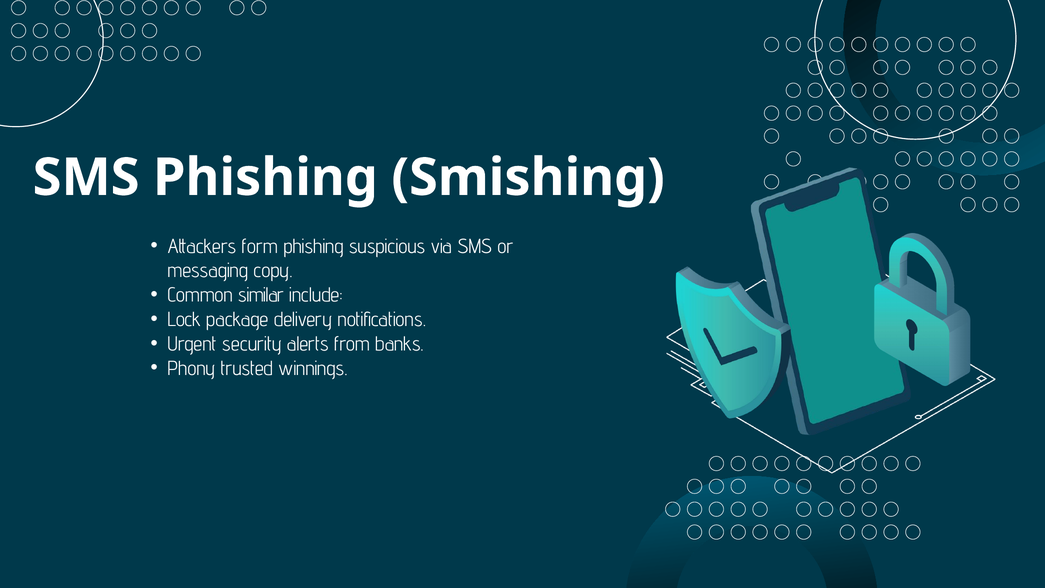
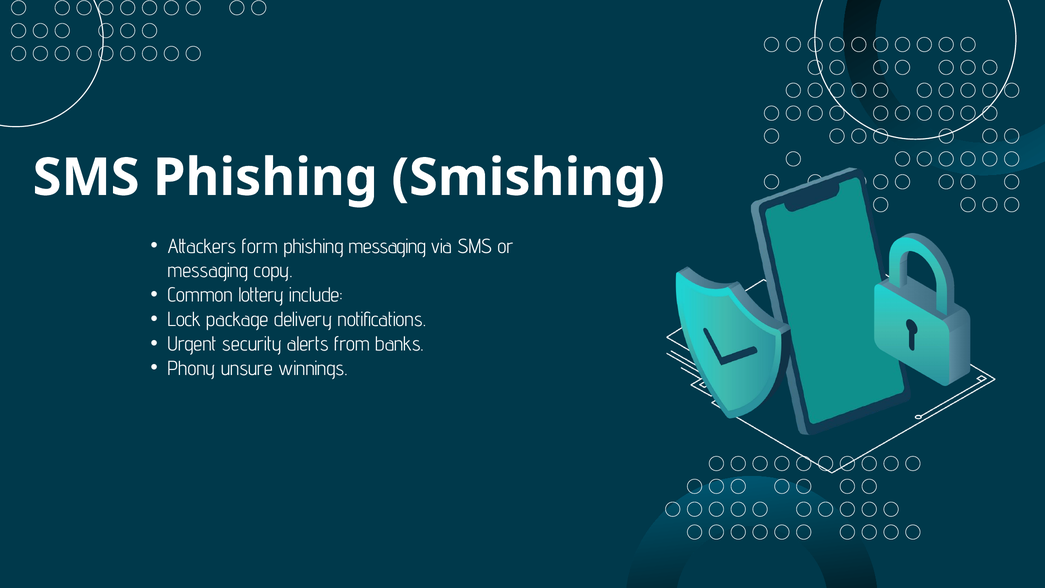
phishing suspicious: suspicious -> messaging
similar: similar -> lottery
trusted: trusted -> unsure
